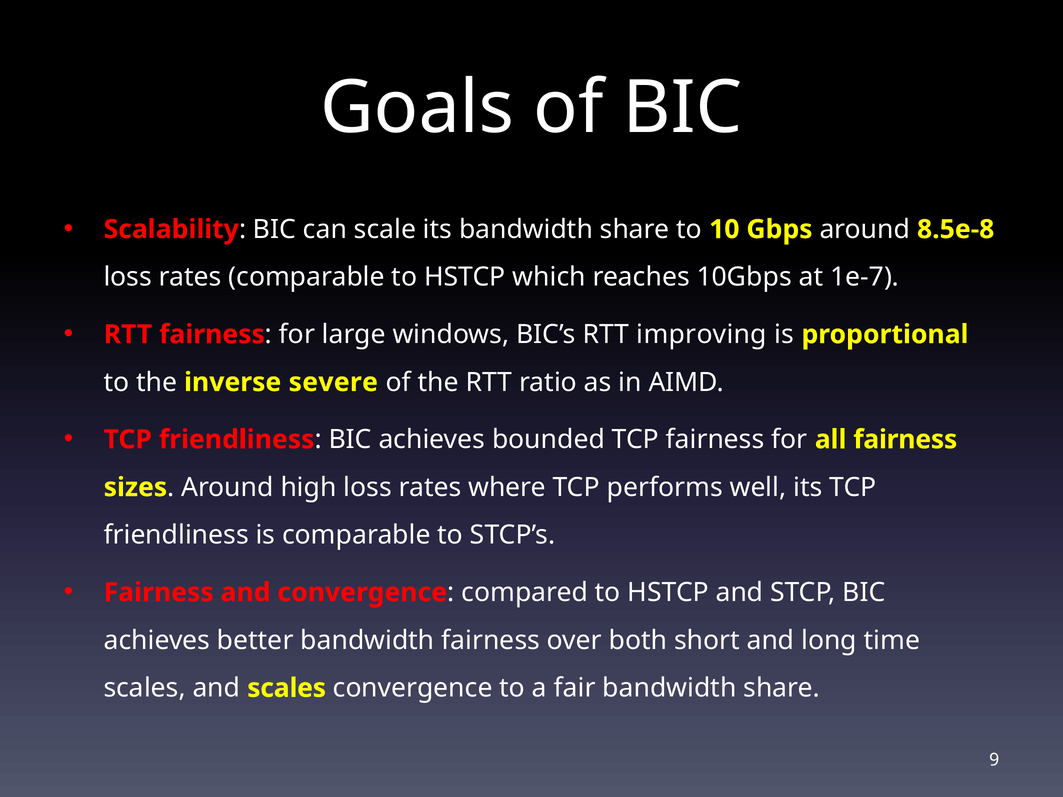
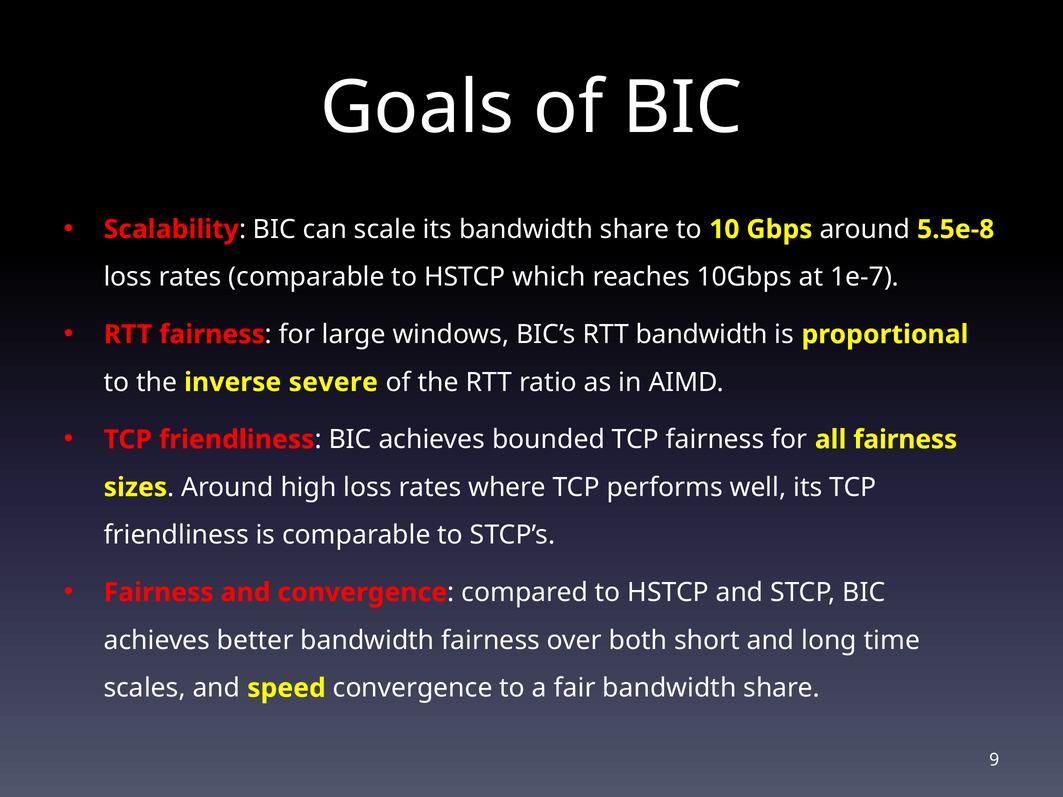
8.5e-8: 8.5e-8 -> 5.5e-8
RTT improving: improving -> bandwidth
and scales: scales -> speed
